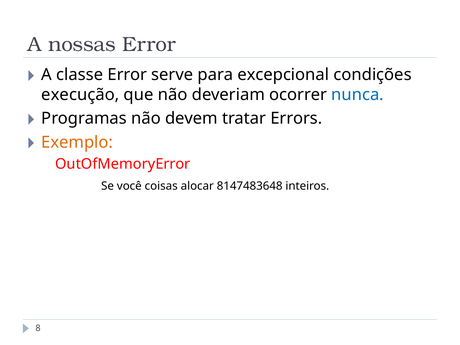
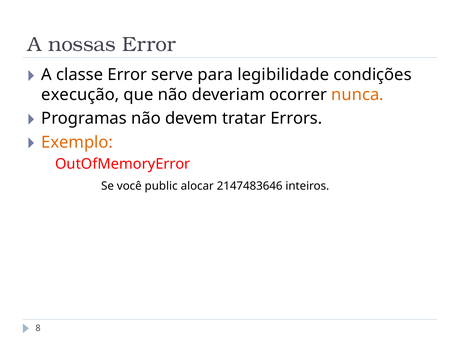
excepcional: excepcional -> legibilidade
nunca colour: blue -> orange
coisas: coisas -> public
8147483648: 8147483648 -> 2147483646
